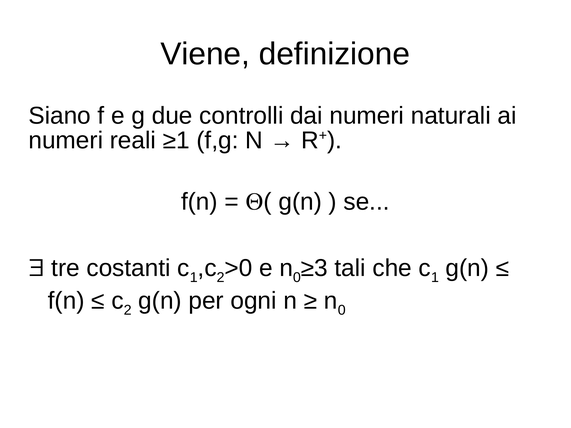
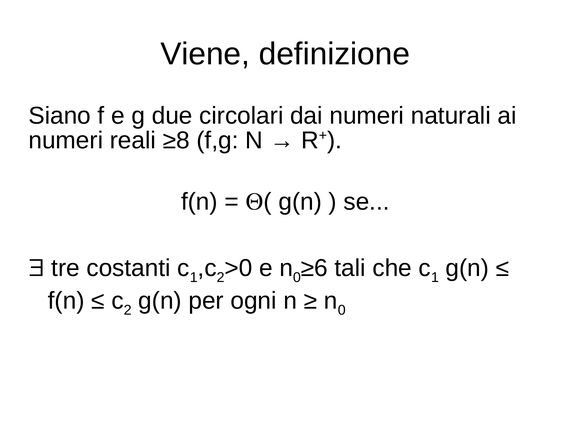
controlli: controlli -> circolari
≥1: ≥1 -> ≥8
≥3: ≥3 -> ≥6
